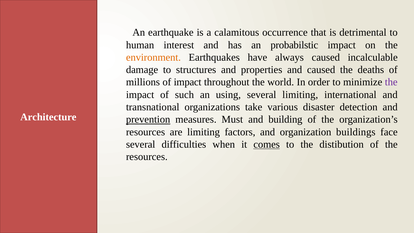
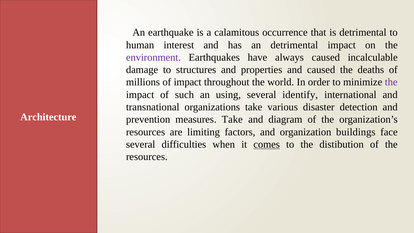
an probabilstic: probabilstic -> detrimental
environment colour: orange -> purple
several limiting: limiting -> identify
prevention underline: present -> none
measures Must: Must -> Take
building: building -> diagram
